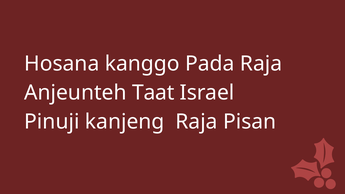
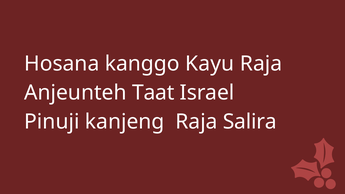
Pada: Pada -> Kayu
Pisan: Pisan -> Salira
